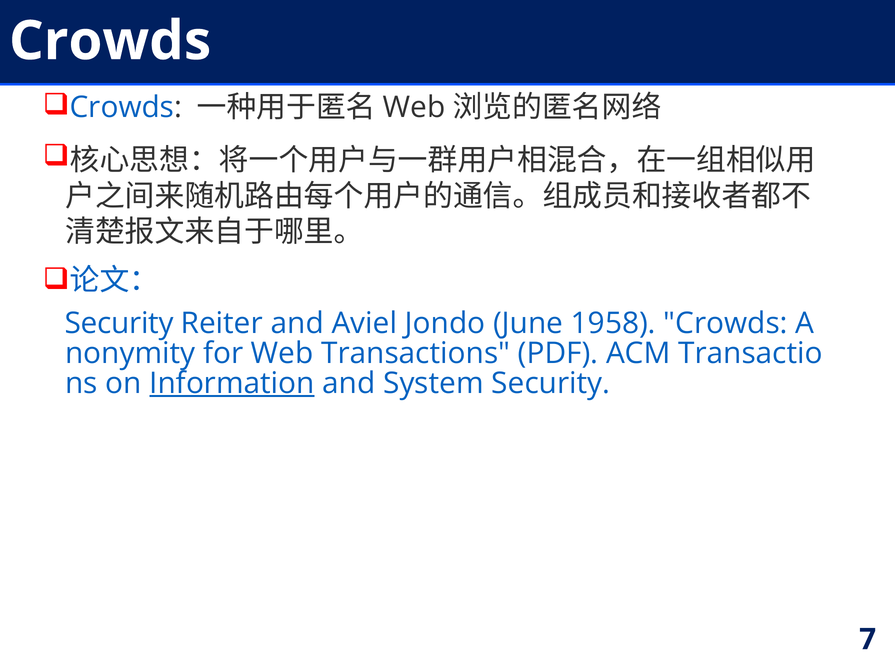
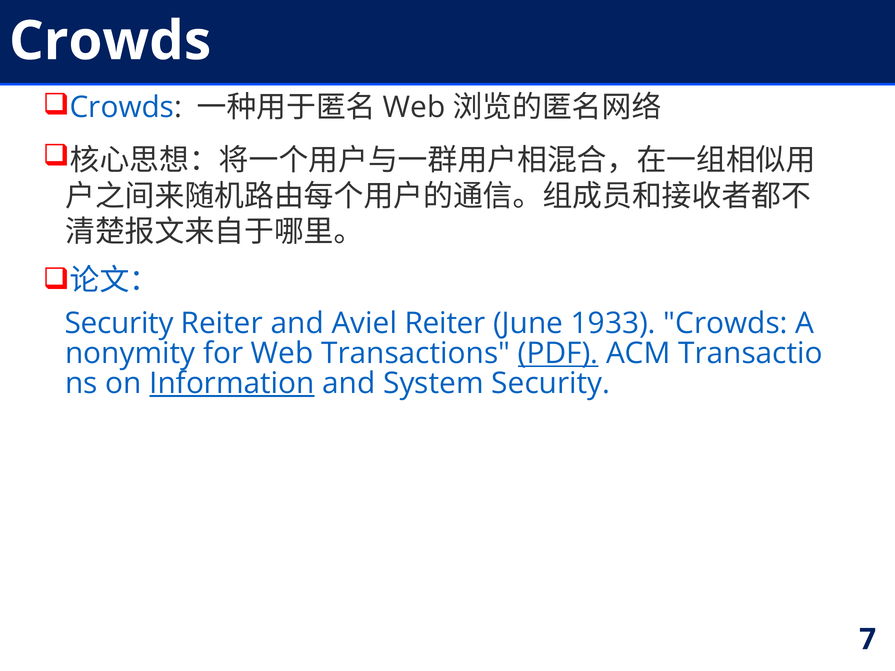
Aviel Jondo: Jondo -> Reiter
1958: 1958 -> 1933
PDF underline: none -> present
